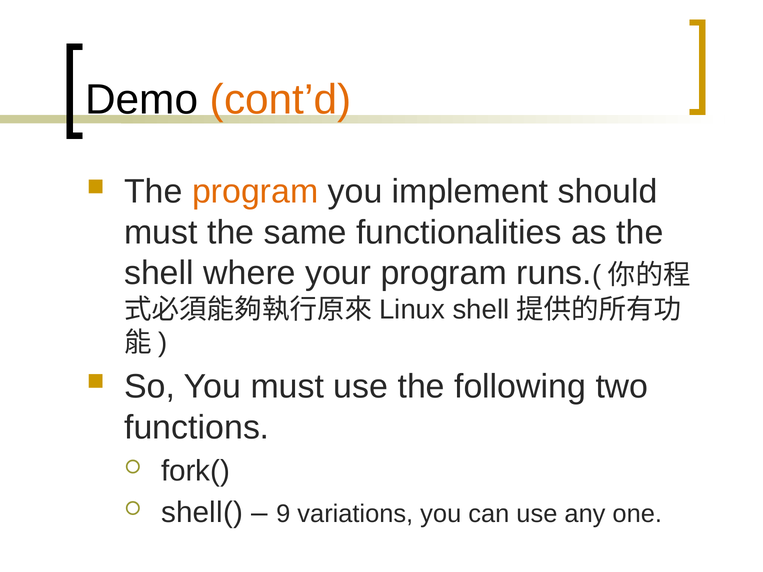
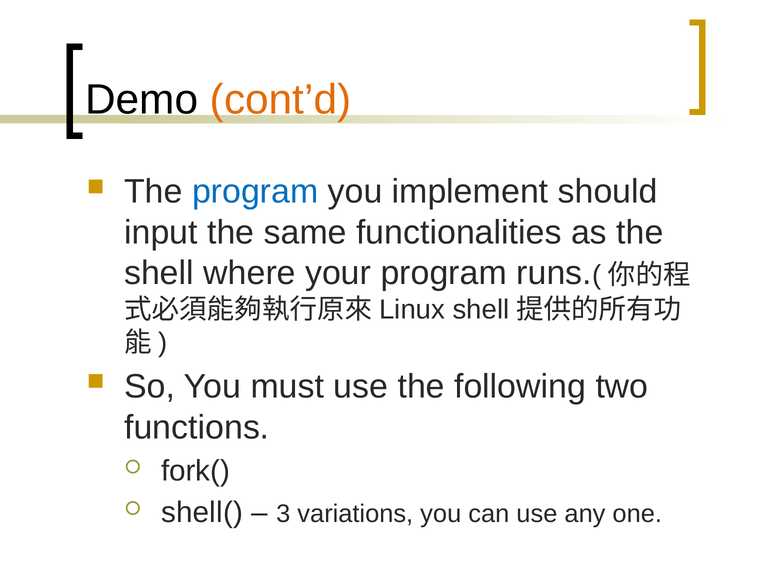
program at (255, 192) colour: orange -> blue
must at (161, 233): must -> input
9: 9 -> 3
